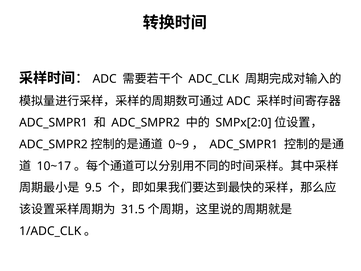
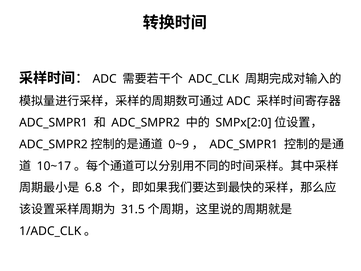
9.5: 9.5 -> 6.8
